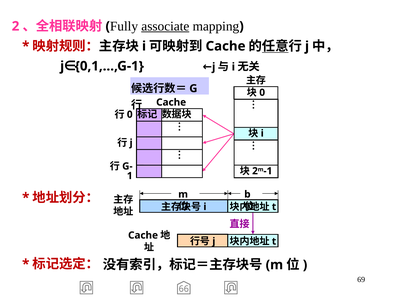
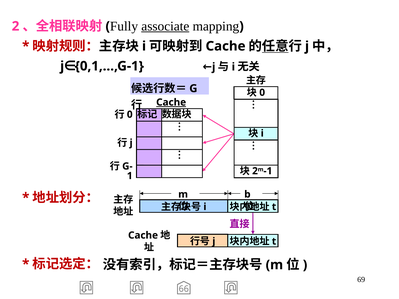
Cache at (171, 102) underline: none -> present
